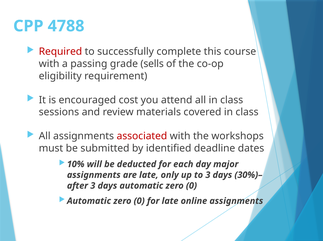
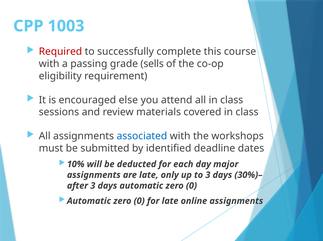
4788: 4788 -> 1003
cost: cost -> else
associated colour: red -> blue
